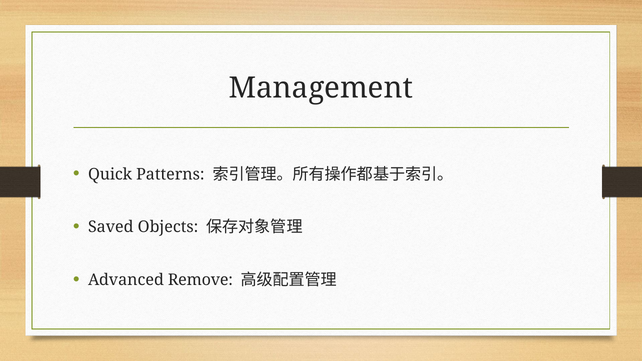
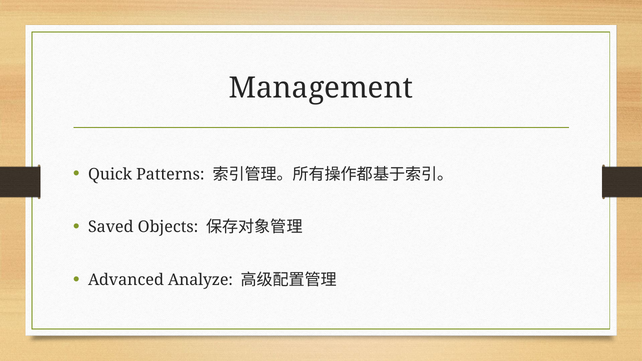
Remove: Remove -> Analyze
